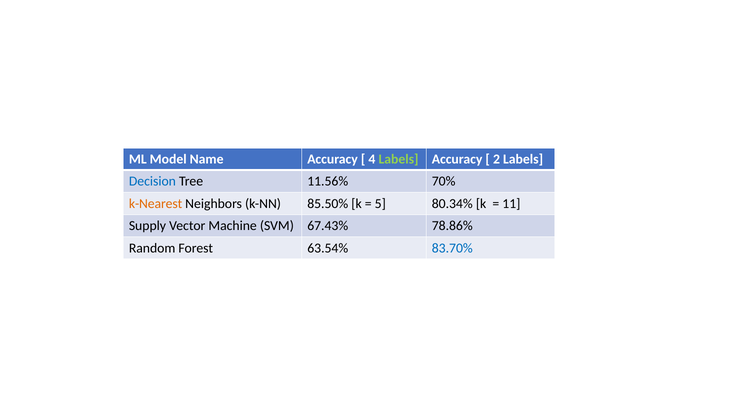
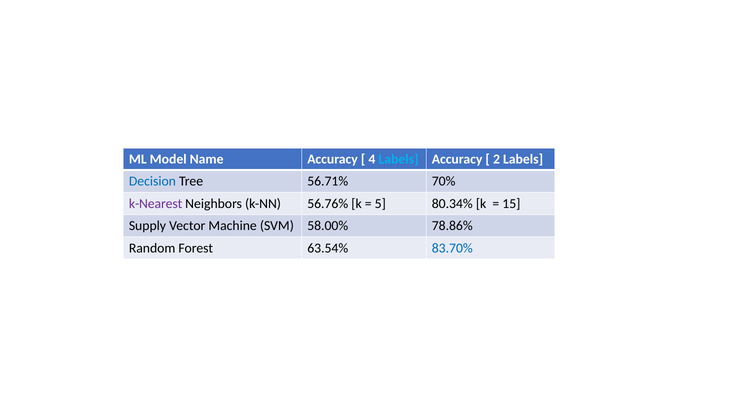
Labels at (399, 159) colour: light green -> light blue
11.56%: 11.56% -> 56.71%
k-Nearest colour: orange -> purple
85.50%: 85.50% -> 56.76%
11: 11 -> 15
67.43%: 67.43% -> 58.00%
